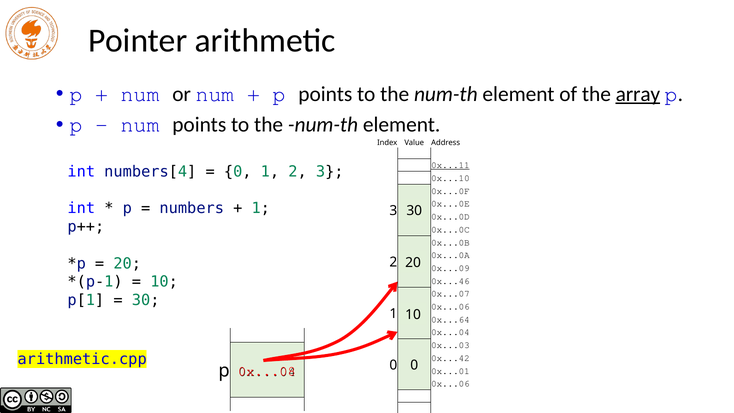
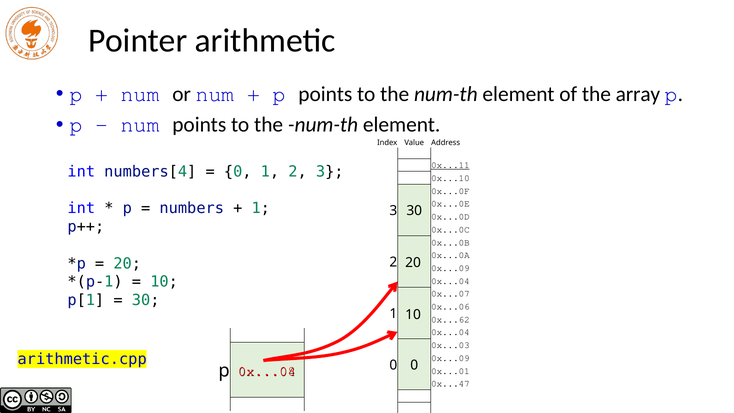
array underline: present -> none
0x...46 at (450, 281): 0x...46 -> 0x...04
0x...64: 0x...64 -> 0x...62
0x...42 at (450, 358): 0x...42 -> 0x...09
0x...06 at (450, 384): 0x...06 -> 0x...47
